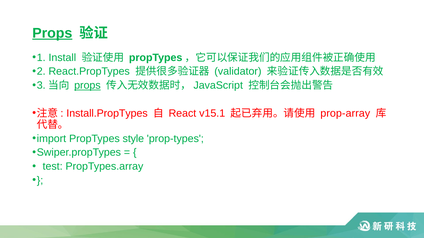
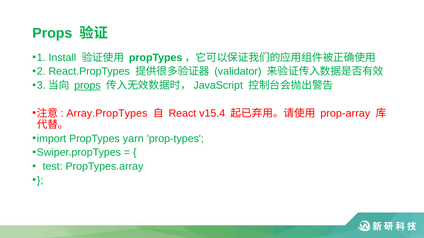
Props at (52, 33) underline: present -> none
Install.PropTypes: Install.PropTypes -> Array.PropTypes
v15.1: v15.1 -> v15.4
style: style -> yarn
